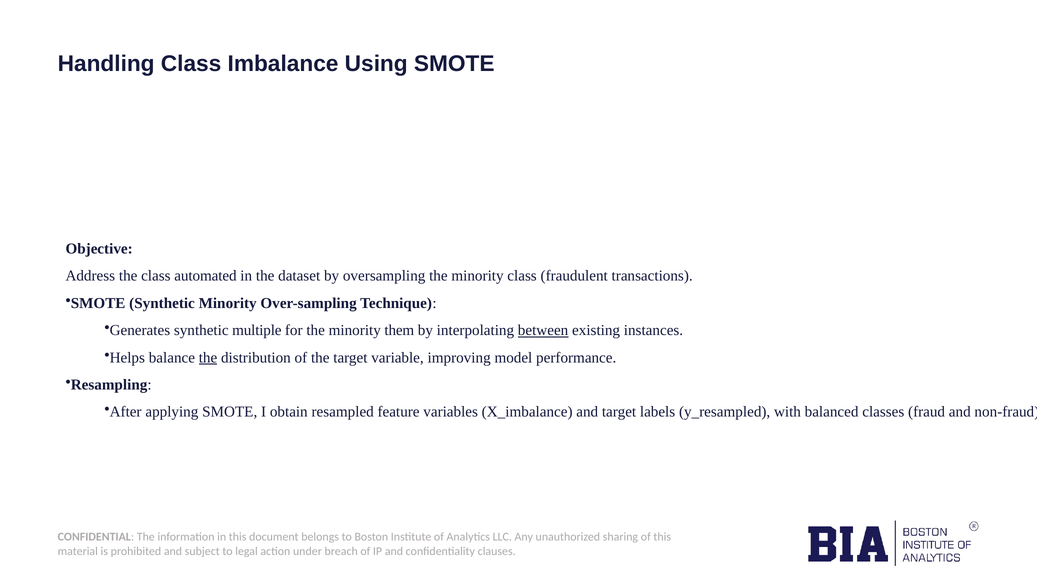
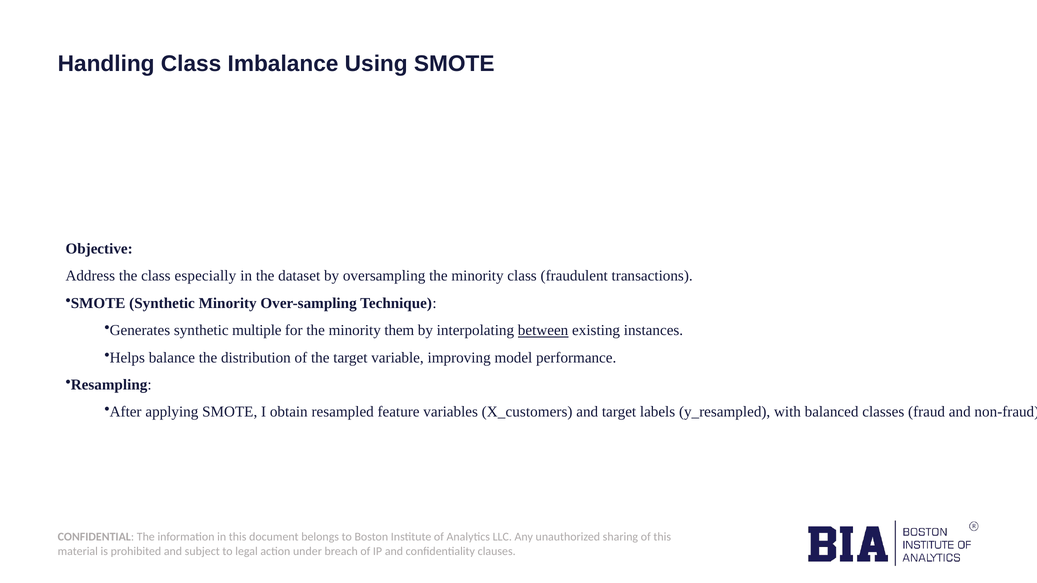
automated: automated -> especially
the at (208, 358) underline: present -> none
X_imbalance: X_imbalance -> X_customers
